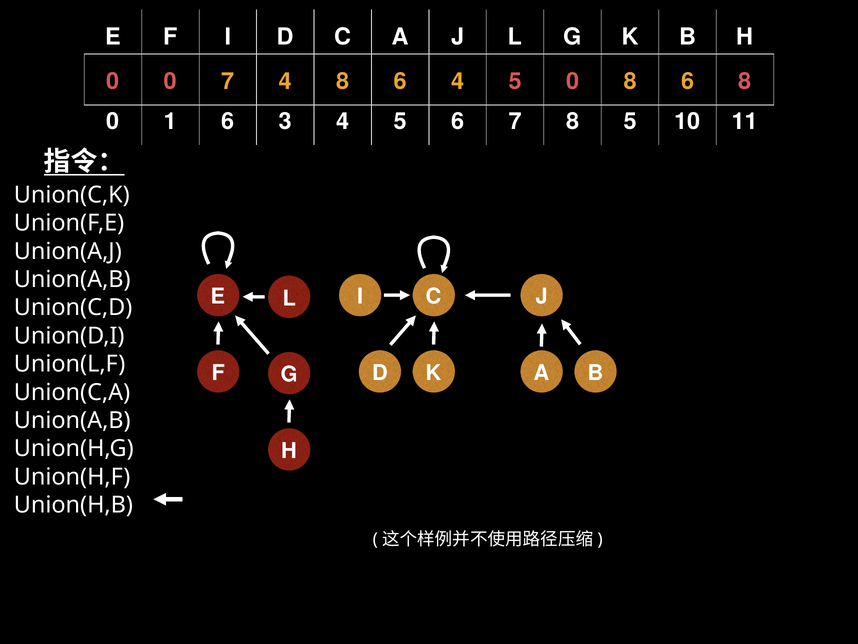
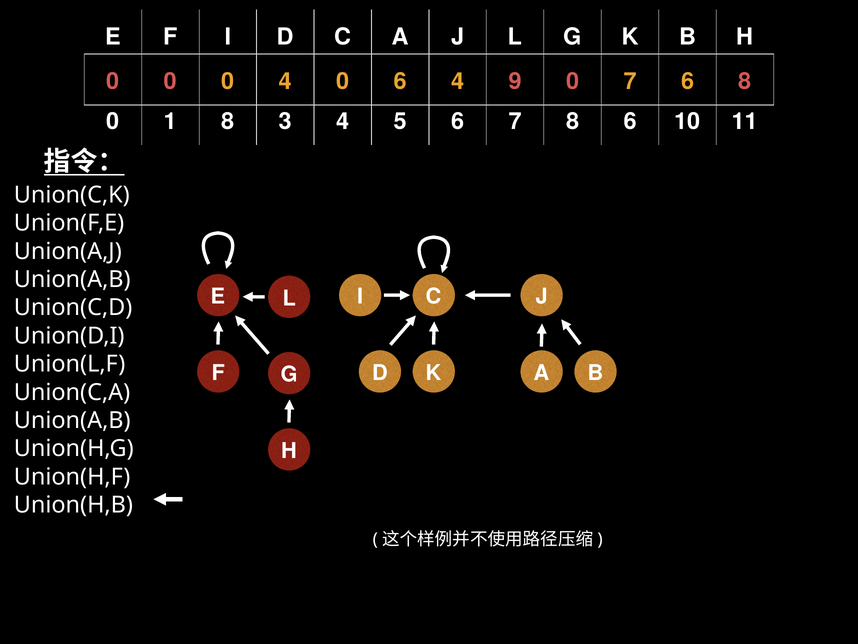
0 0 7: 7 -> 0
4 8: 8 -> 0
6 4 5: 5 -> 9
0 8: 8 -> 7
1 6: 6 -> 8
8 5: 5 -> 6
